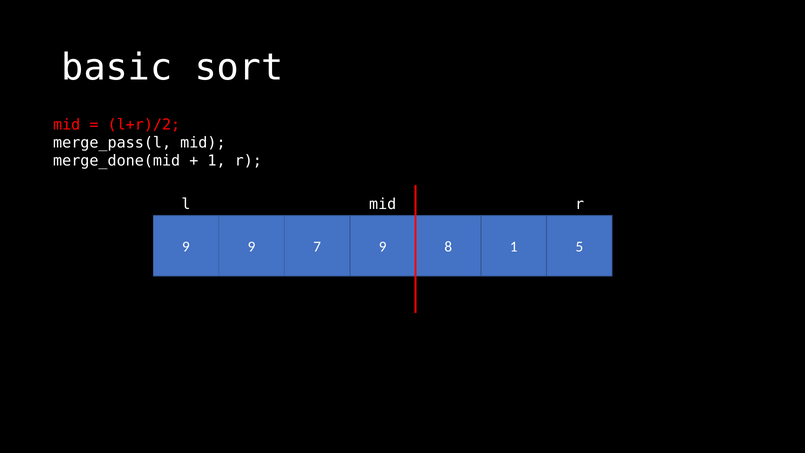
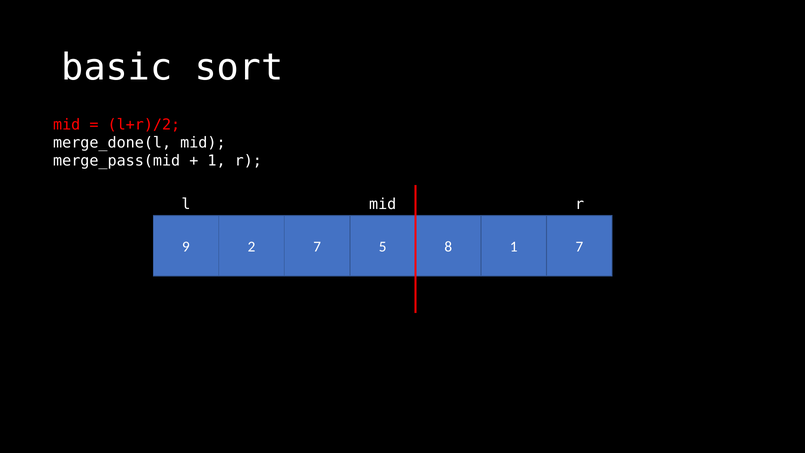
merge_pass(l: merge_pass(l -> merge_done(l
merge_done(mid: merge_done(mid -> merge_pass(mid
9 9: 9 -> 2
7 9: 9 -> 5
1 5: 5 -> 7
